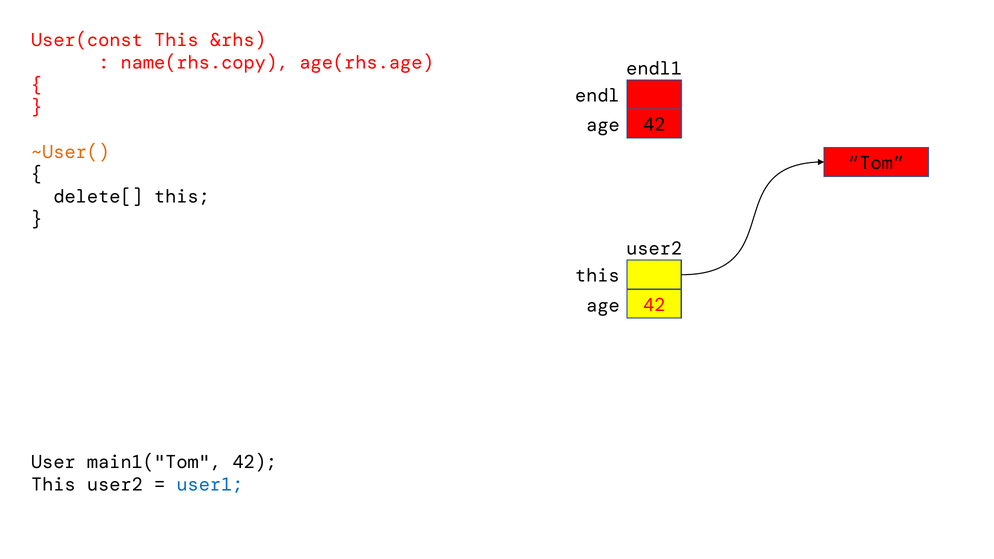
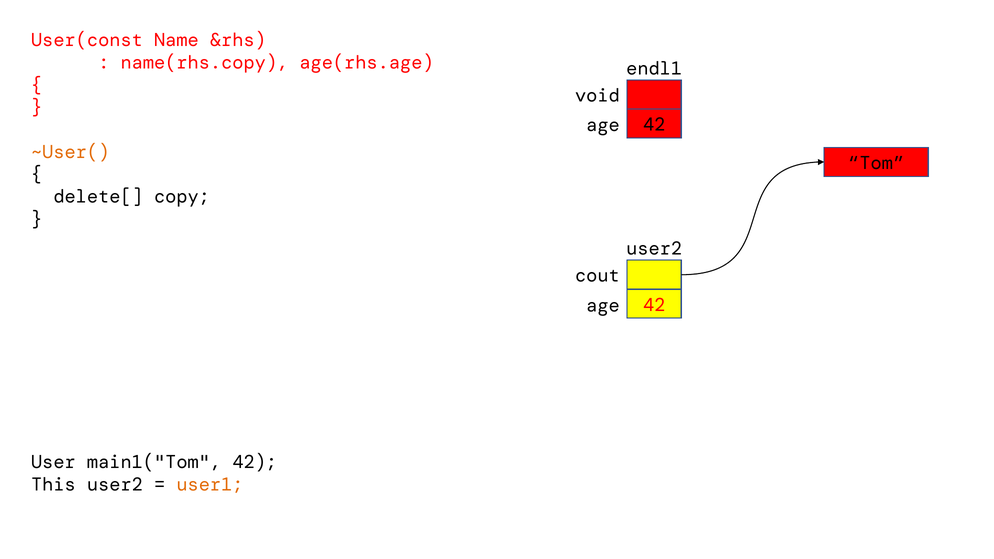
User(const This: This -> Name
endl: endl -> void
delete[ this: this -> copy
this at (597, 276): this -> cout
user1 colour: blue -> orange
